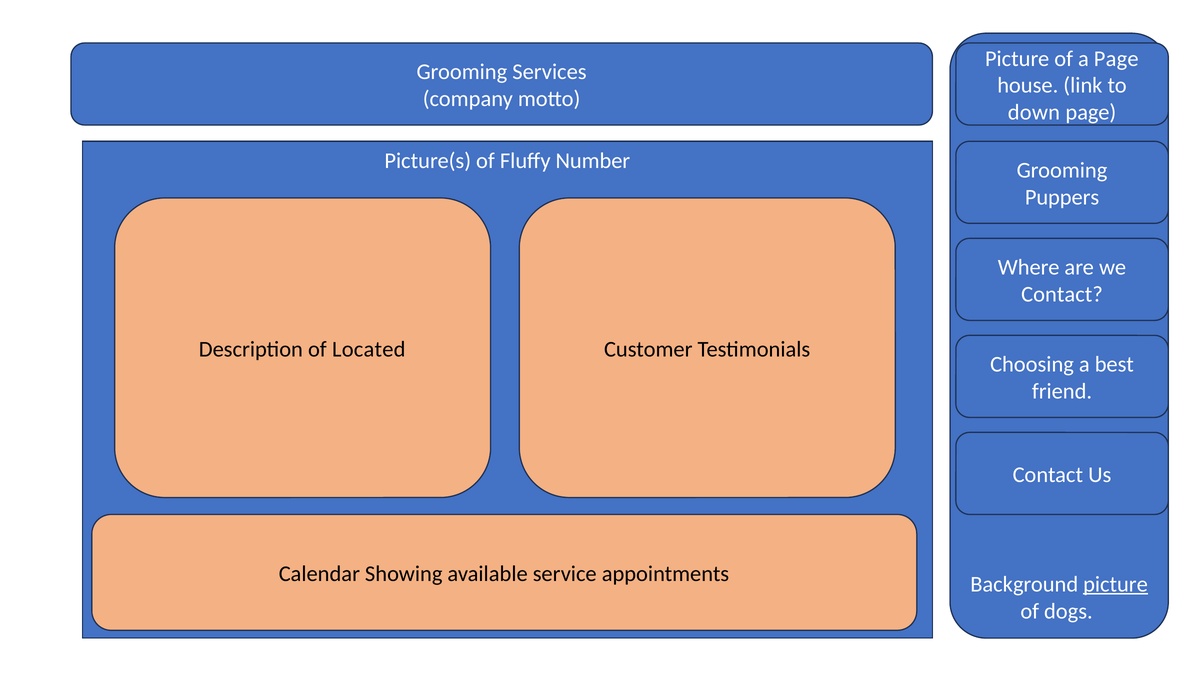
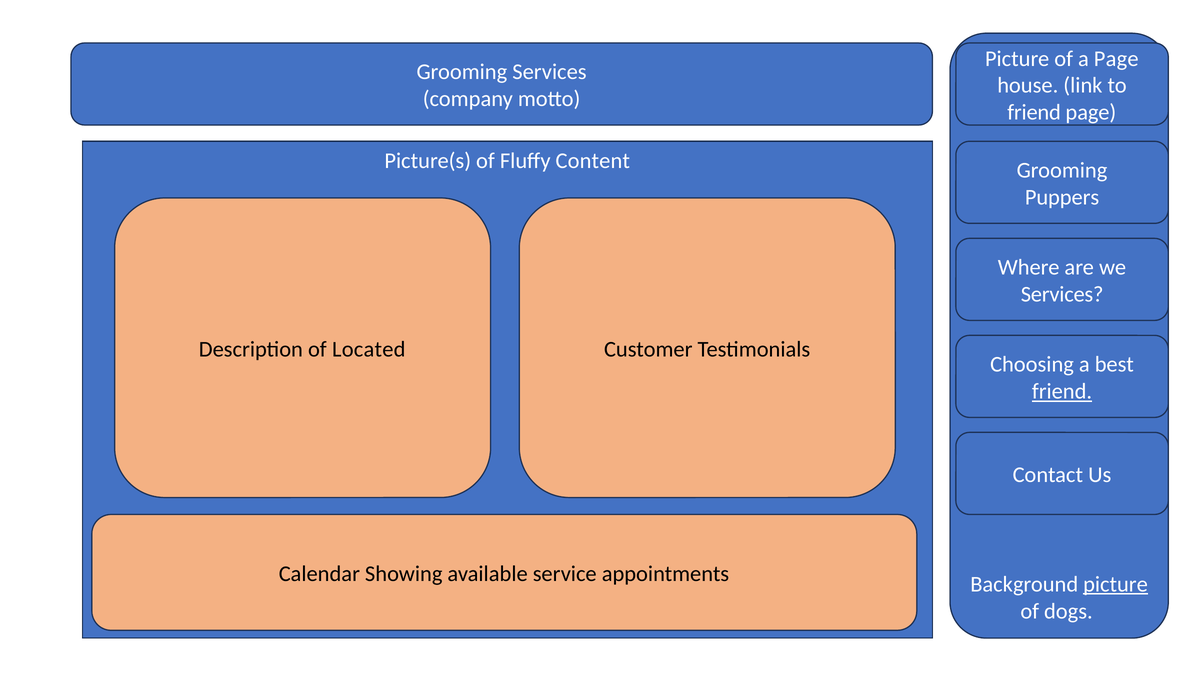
down at (1034, 113): down -> friend
Number: Number -> Content
Contact at (1062, 295): Contact -> Services
friend at (1062, 392) underline: none -> present
